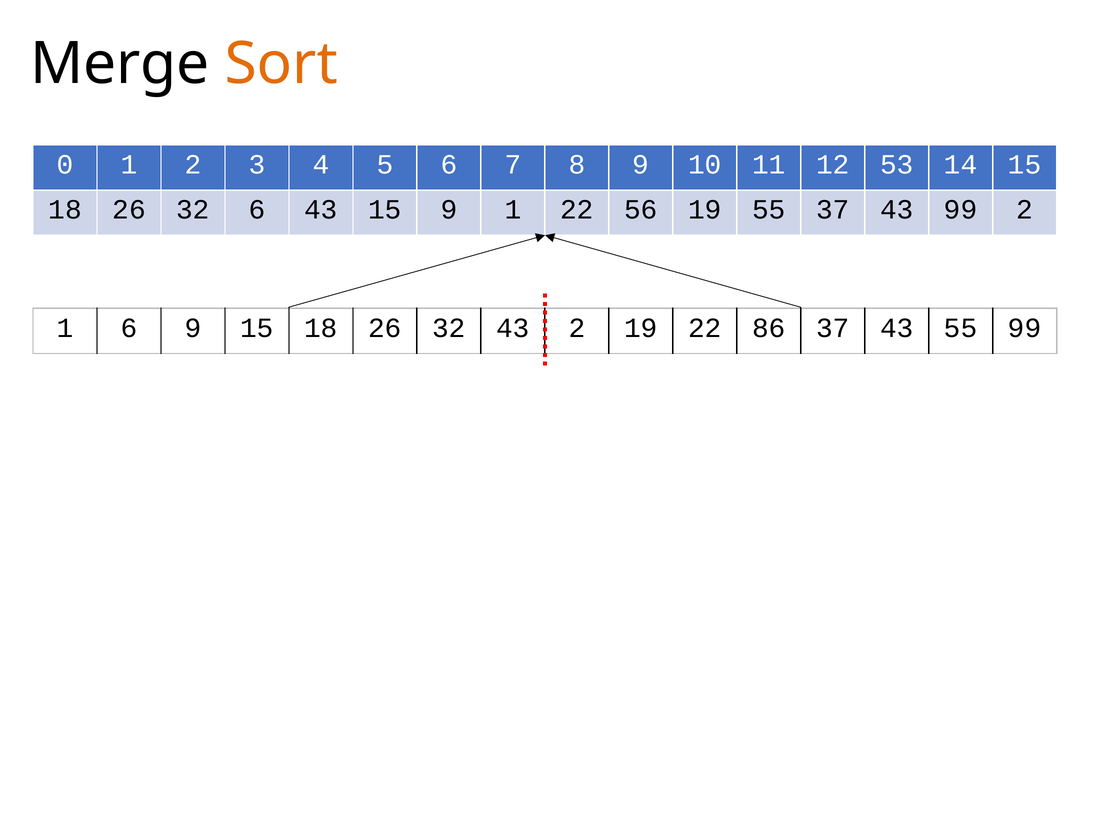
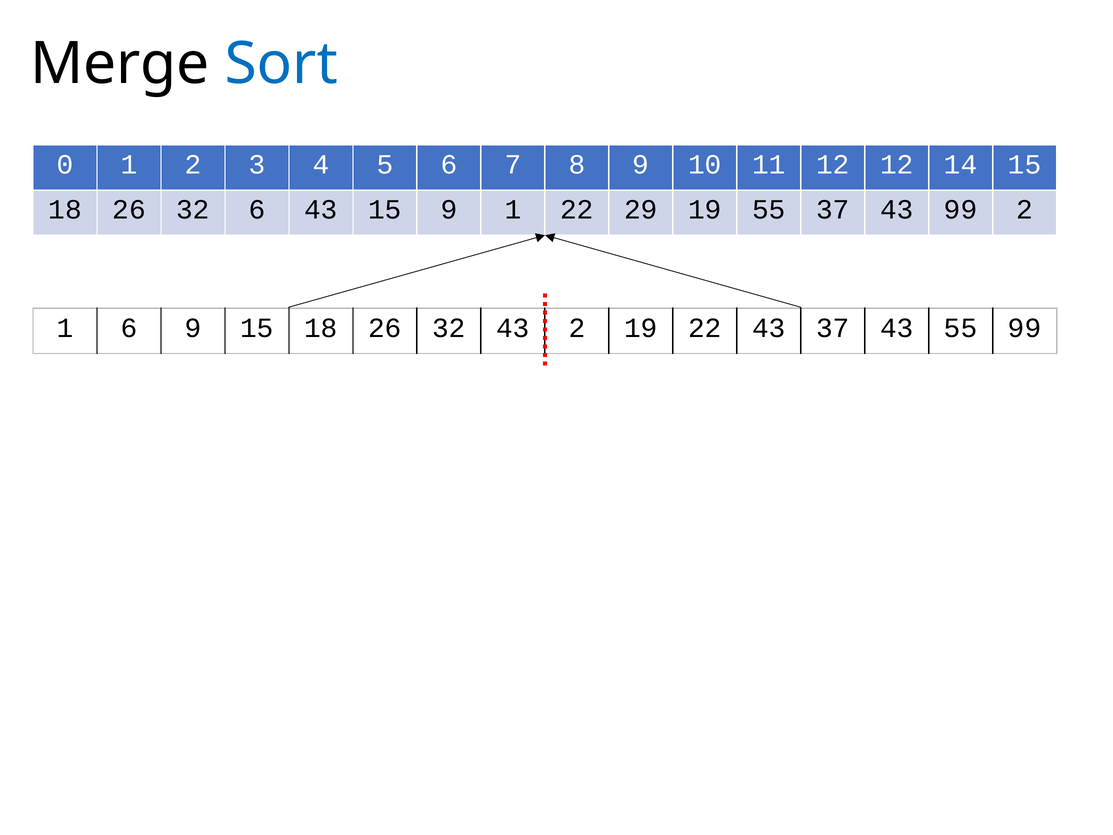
Sort colour: orange -> blue
12 53: 53 -> 12
56: 56 -> 29
22 86: 86 -> 43
